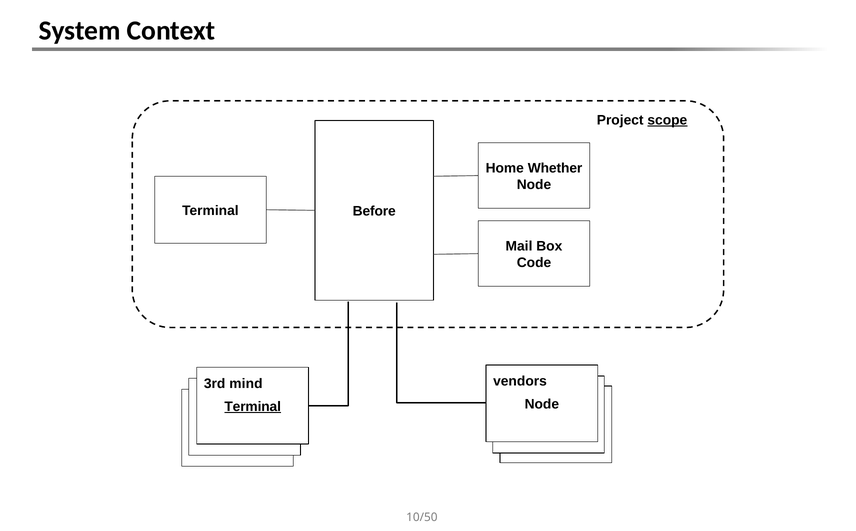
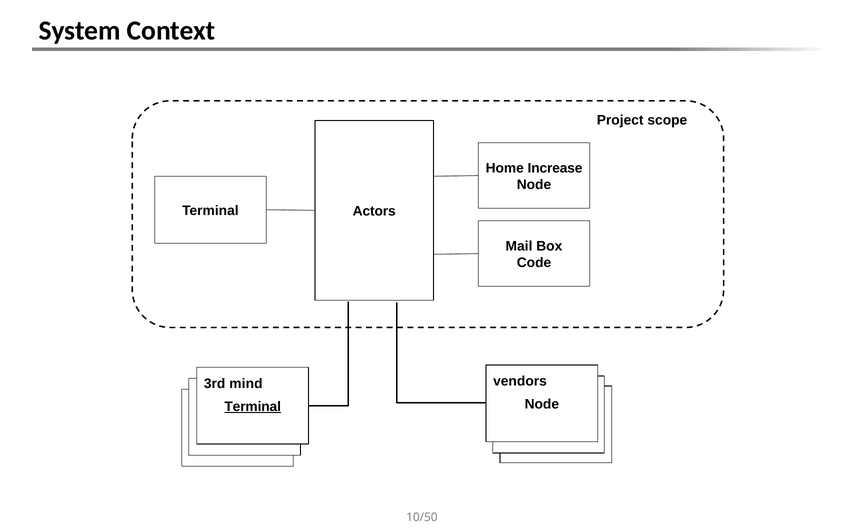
scope underline: present -> none
Whether: Whether -> Increase
Before: Before -> Actors
